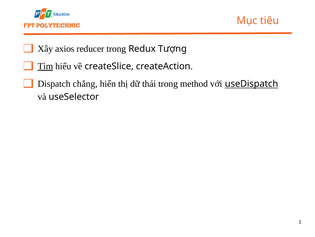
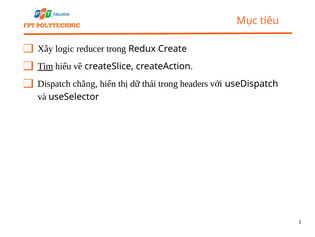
axios: axios -> logic
Tượng: Tượng -> Create
method: method -> headers
useDispatch underline: present -> none
